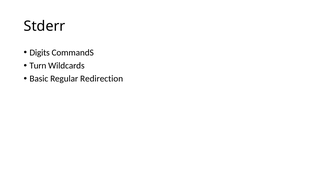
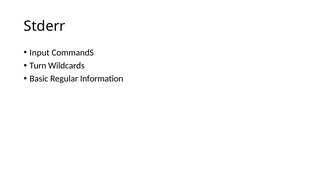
Digits: Digits -> Input
Redirection: Redirection -> Information
